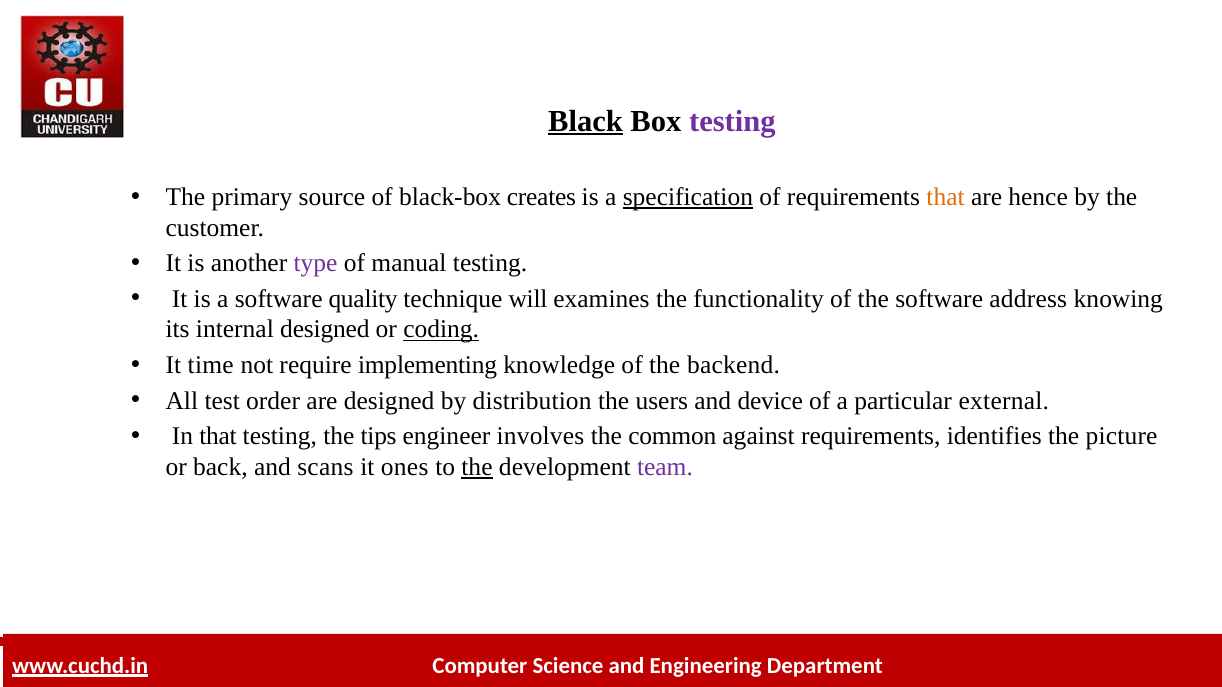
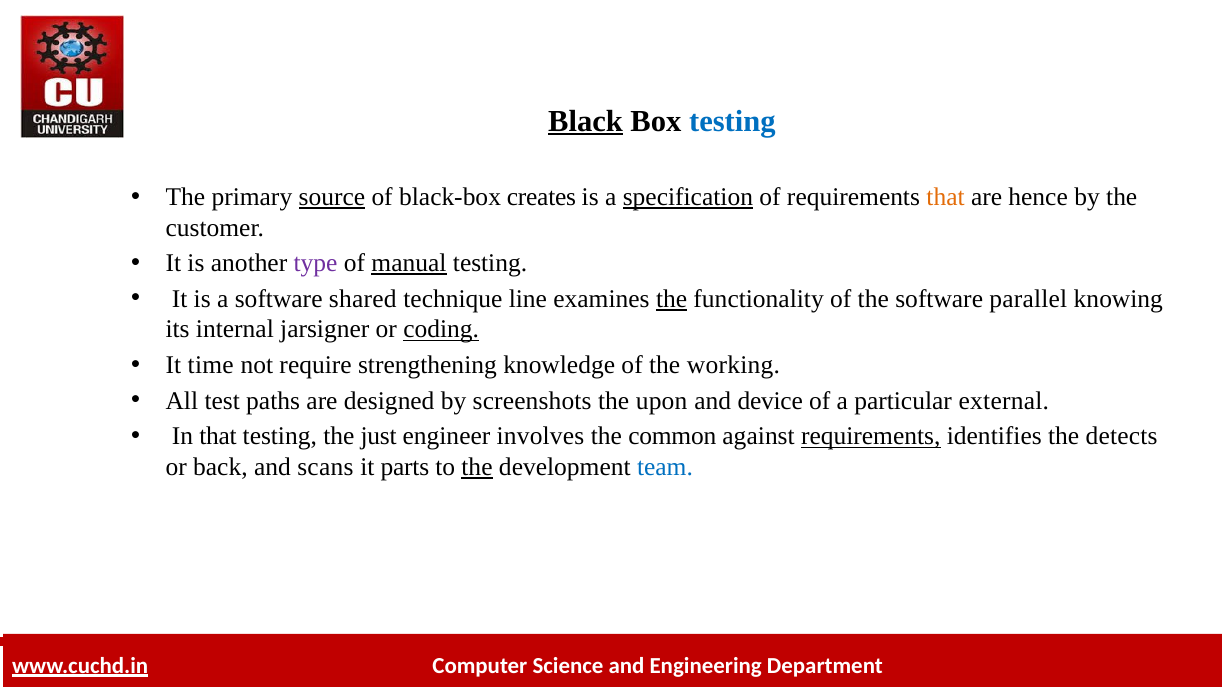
testing at (732, 121) colour: purple -> blue
source underline: none -> present
manual underline: none -> present
quality: quality -> shared
will: will -> line
the at (672, 299) underline: none -> present
address: address -> parallel
internal designed: designed -> jarsigner
implementing: implementing -> strengthening
backend: backend -> working
order: order -> paths
distribution: distribution -> screenshots
users: users -> upon
tips: tips -> just
requirements at (871, 437) underline: none -> present
picture: picture -> detects
ones: ones -> parts
team colour: purple -> blue
